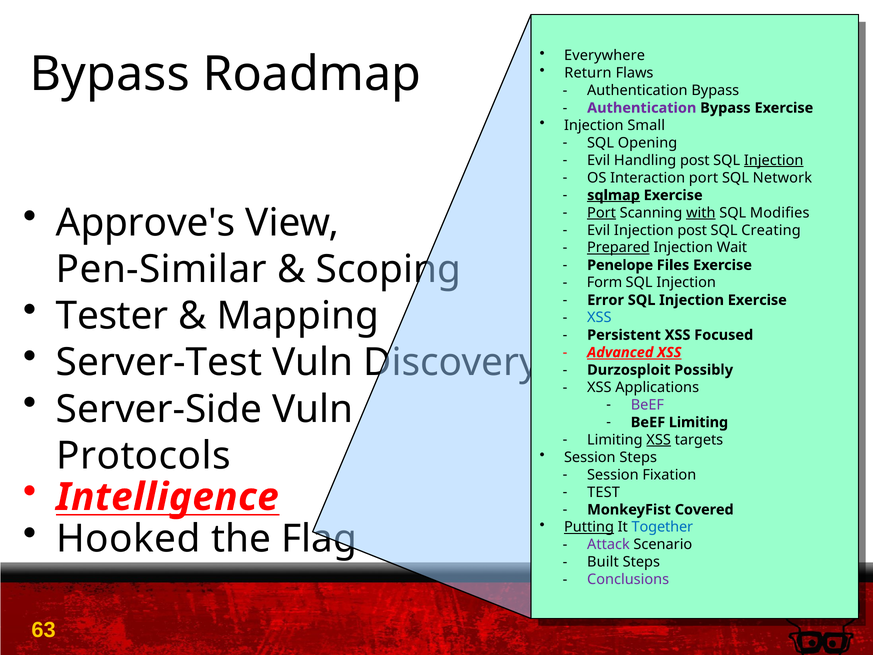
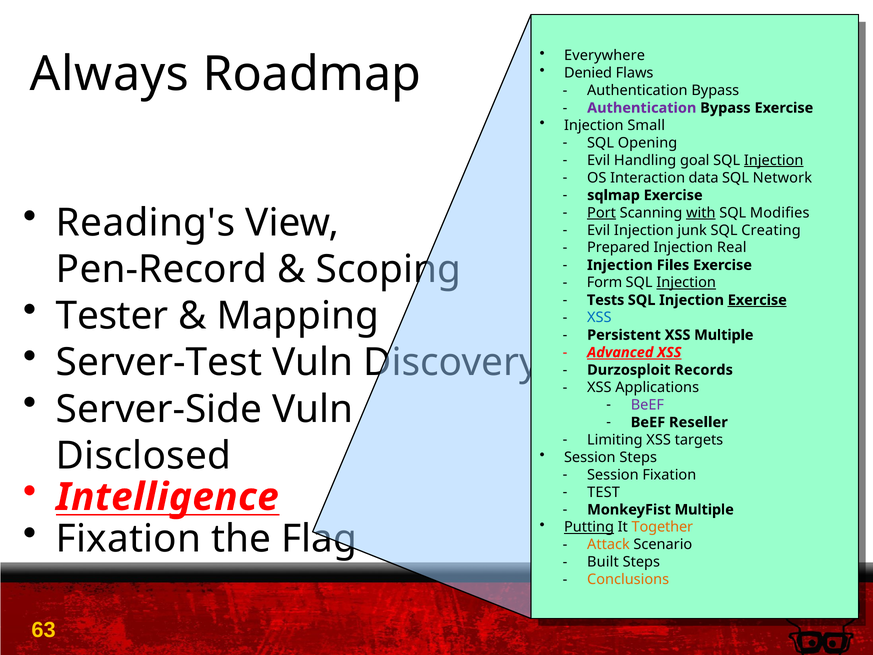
Bypass at (110, 74): Bypass -> Always
Return: Return -> Denied
Handling post: post -> goal
Interaction port: port -> data
sqlmap underline: present -> none
Approve's: Approve's -> Reading's
Injection post: post -> junk
Prepared underline: present -> none
Wait: Wait -> Real
Pen-Similar: Pen-Similar -> Pen-Record
Penelope at (620, 265): Penelope -> Injection
Injection at (686, 283) underline: none -> present
Error: Error -> Tests
Exercise at (757, 300) underline: none -> present
XSS Focused: Focused -> Multiple
Possibly: Possibly -> Records
BeEF Limiting: Limiting -> Reseller
XSS at (659, 440) underline: present -> none
Protocols: Protocols -> Disclosed
MonkeyFist Covered: Covered -> Multiple
Hooked at (128, 539): Hooked -> Fixation
Together colour: blue -> orange
Attack colour: purple -> orange
Conclusions colour: purple -> orange
